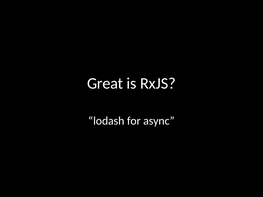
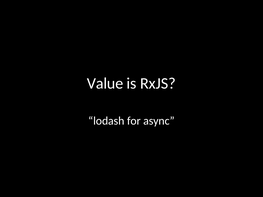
Great: Great -> Value
